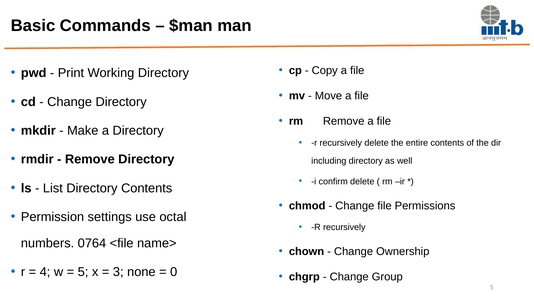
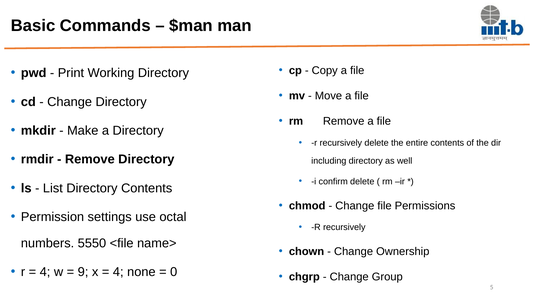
0764: 0764 -> 5550
5 at (83, 271): 5 -> 9
3 at (118, 271): 3 -> 4
